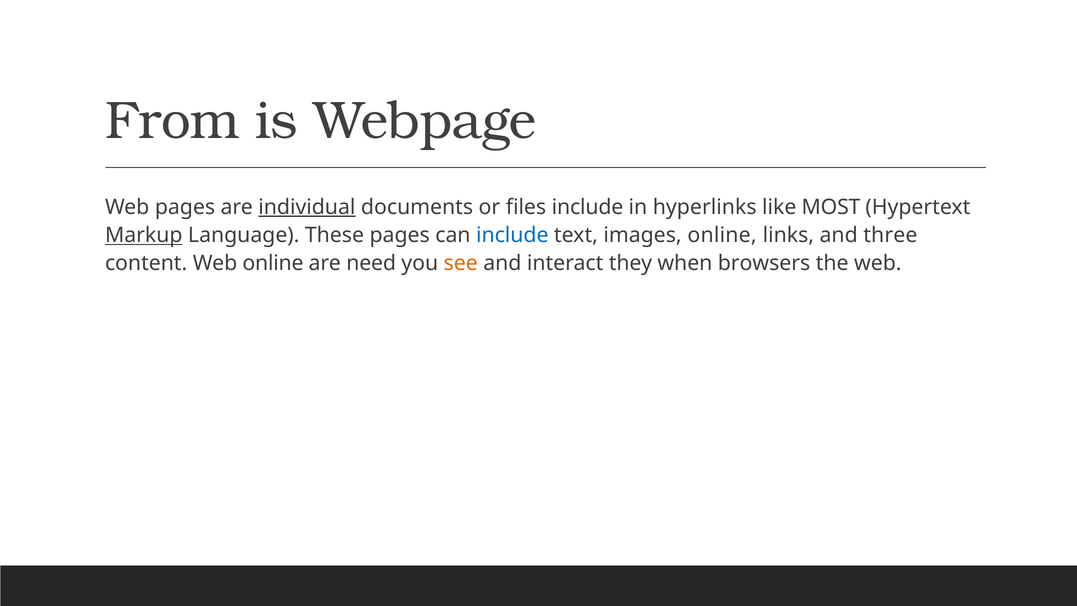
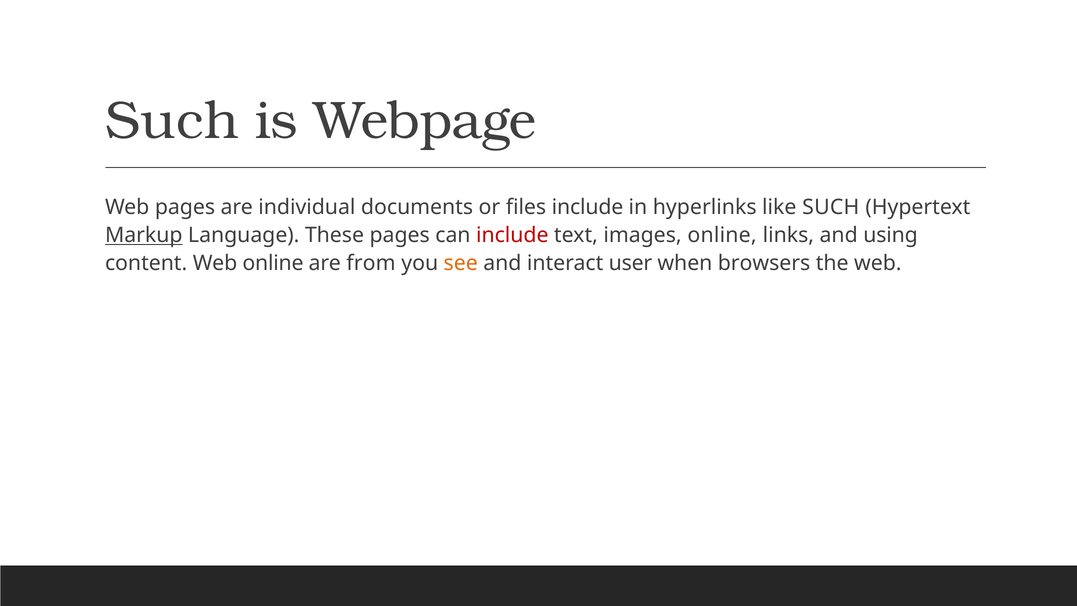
From at (172, 121): From -> Such
individual underline: present -> none
like MOST: MOST -> SUCH
include at (512, 235) colour: blue -> red
three: three -> using
need: need -> from
they: they -> user
